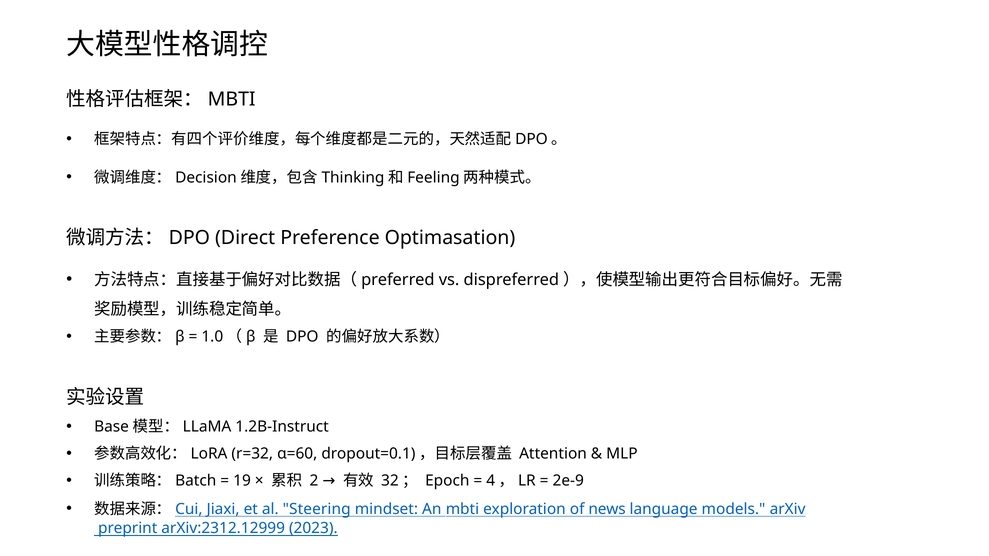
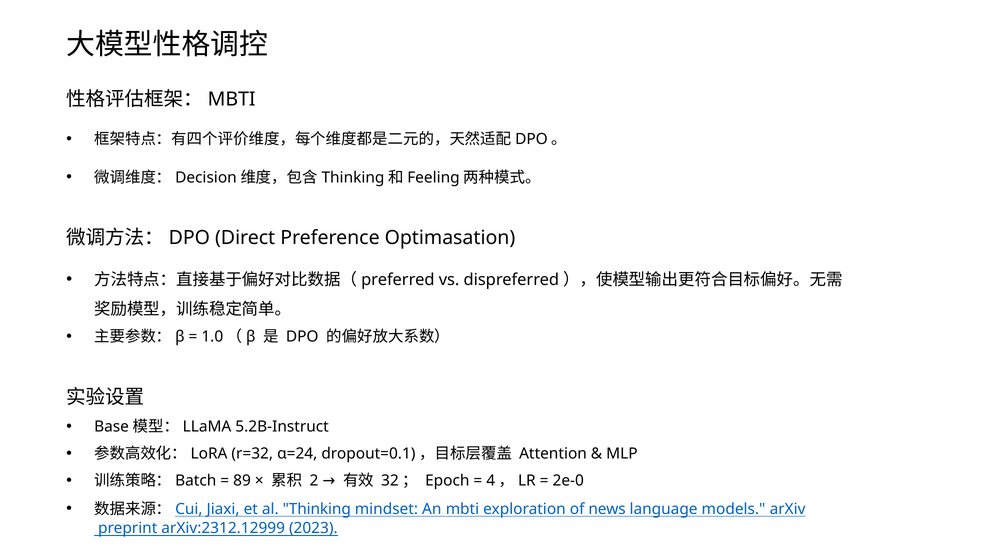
1.2B-Instruct: 1.2B-Instruct -> 5.2B-Instruct
α=60: α=60 -> α=24
19: 19 -> 89
2e-9: 2e-9 -> 2e-0
Steering: Steering -> Thinking
